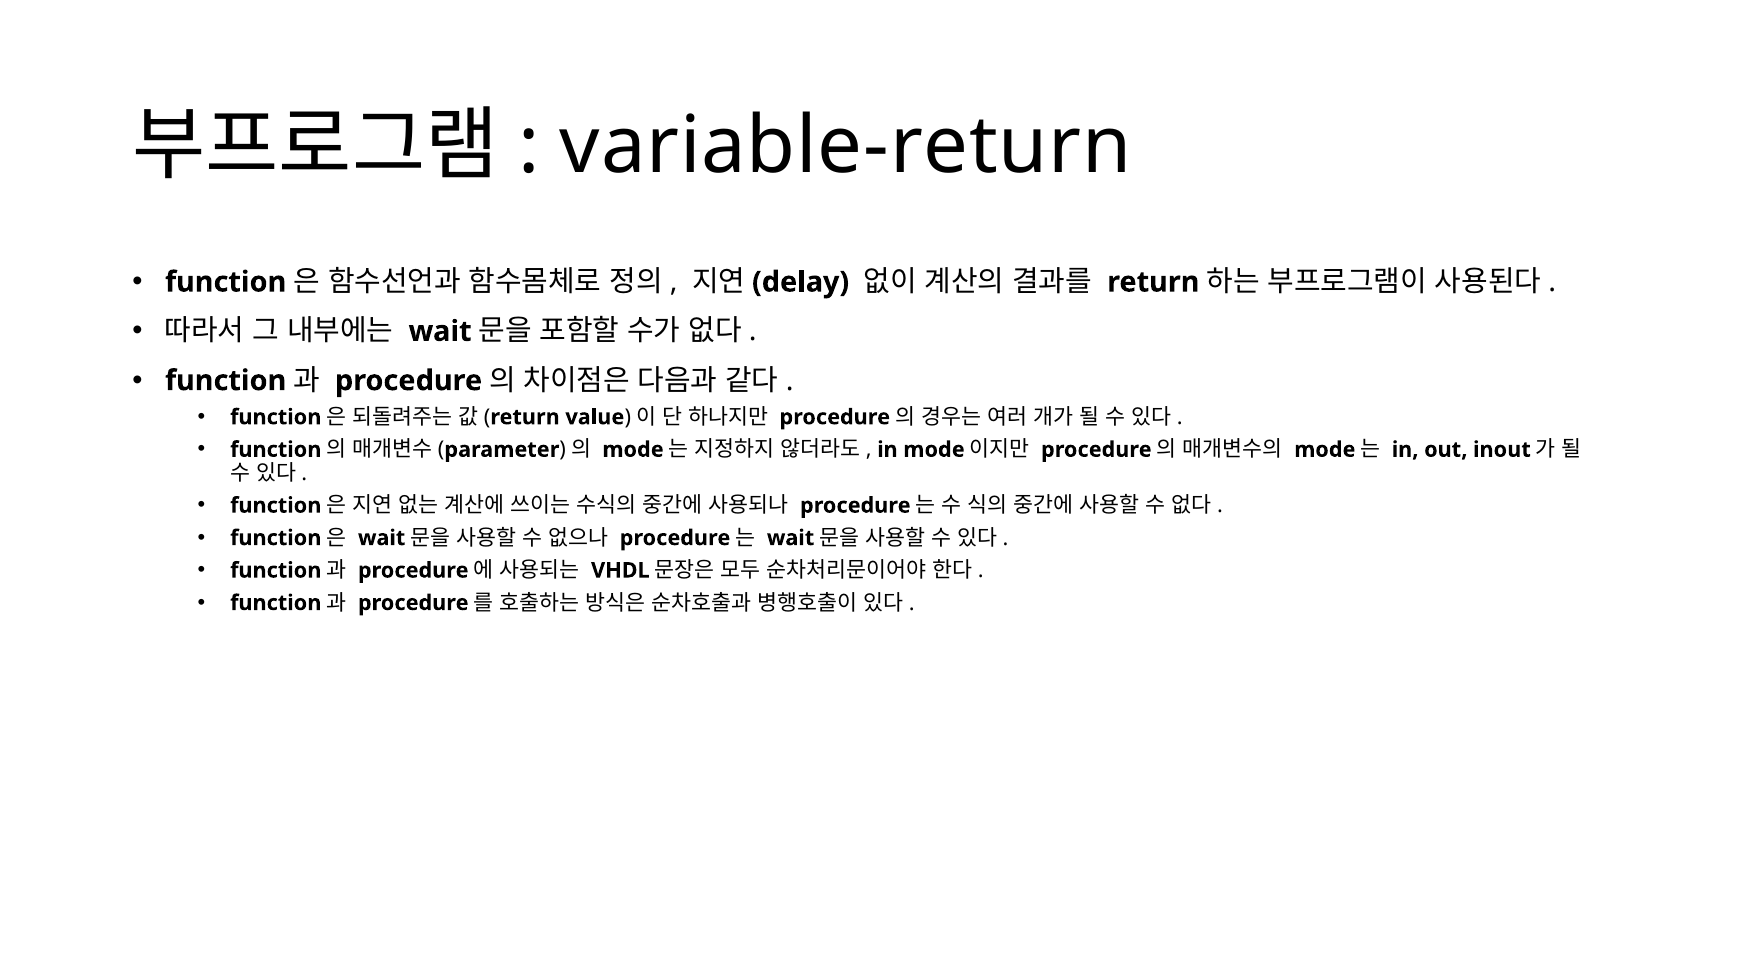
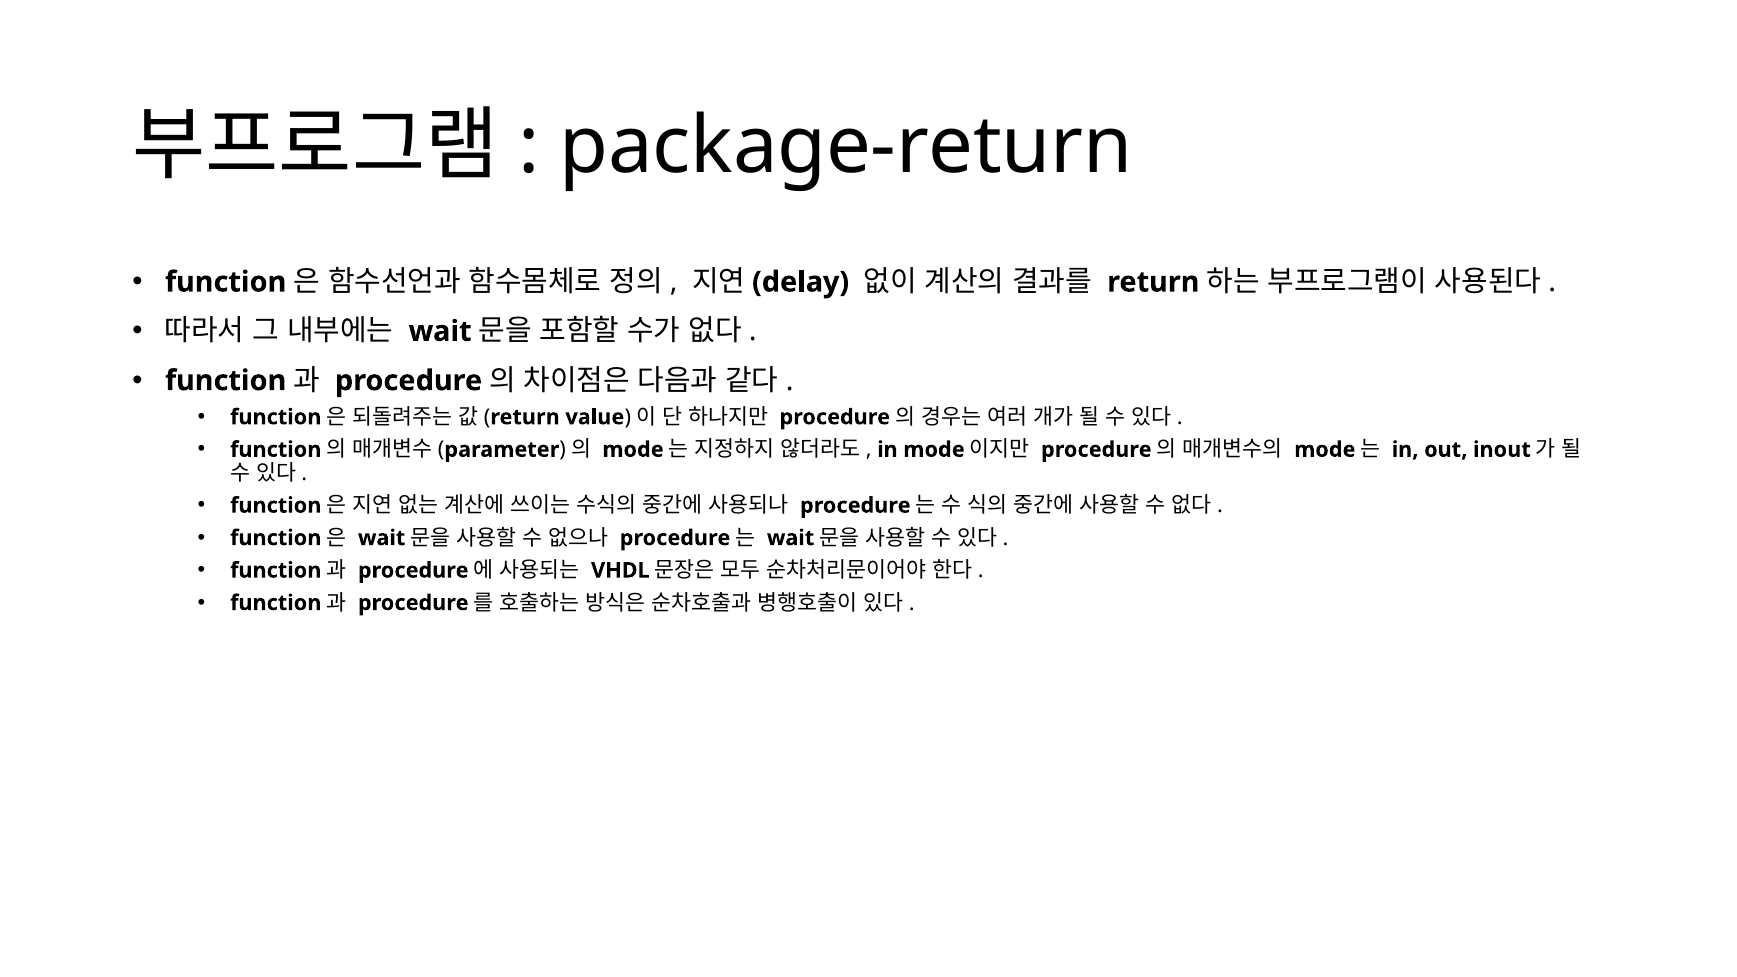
variable-return: variable-return -> package-return
